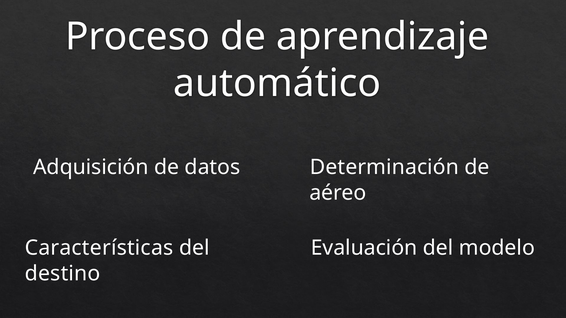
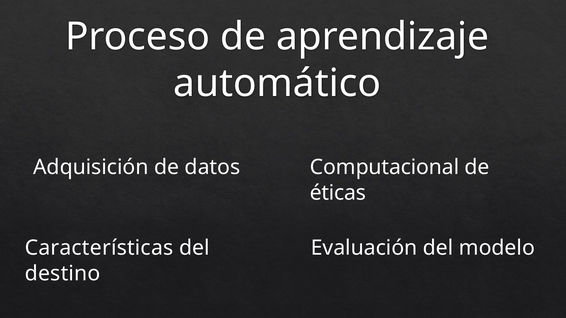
Determinación: Determinación -> Computacional
aéreo: aéreo -> éticas
